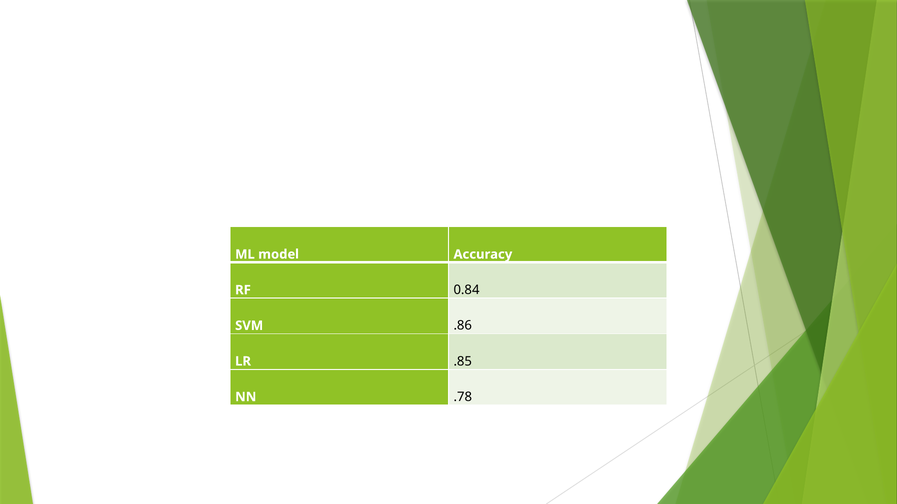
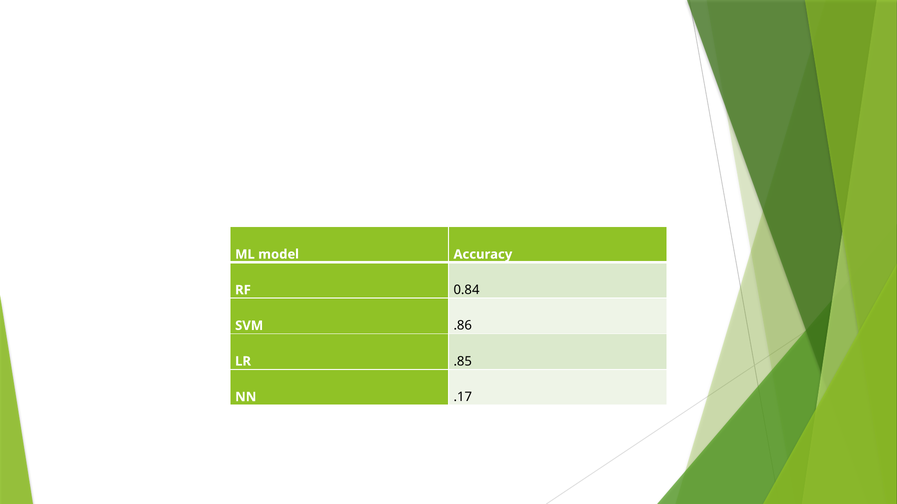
.78: .78 -> .17
